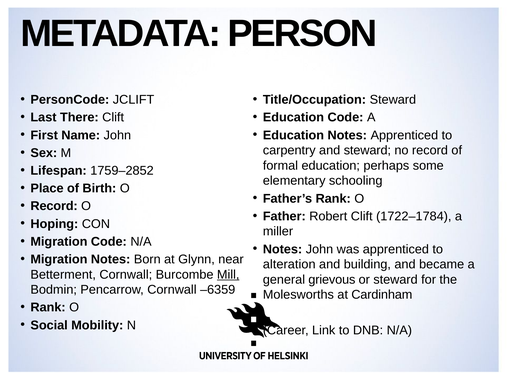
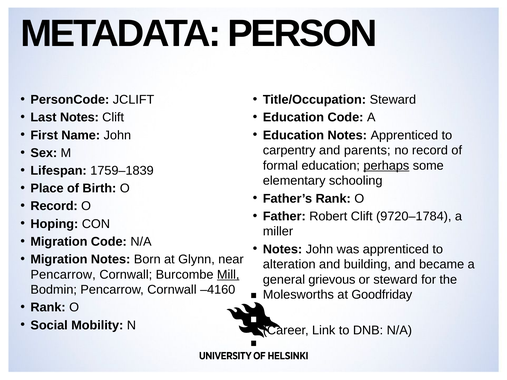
Last There: There -> Notes
and steward: steward -> parents
perhaps underline: none -> present
1759–2852: 1759–2852 -> 1759–1839
1722–1784: 1722–1784 -> 9720–1784
Betterment at (63, 275): Betterment -> Pencarrow
–6359: –6359 -> –4160
Cardinham: Cardinham -> Goodfriday
